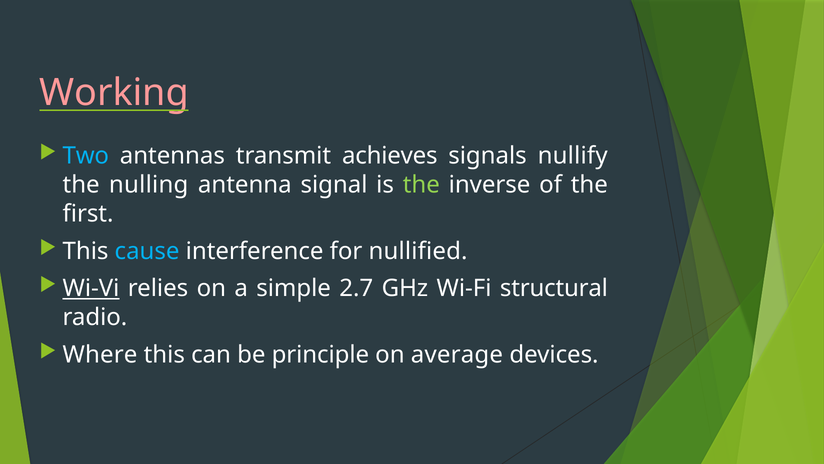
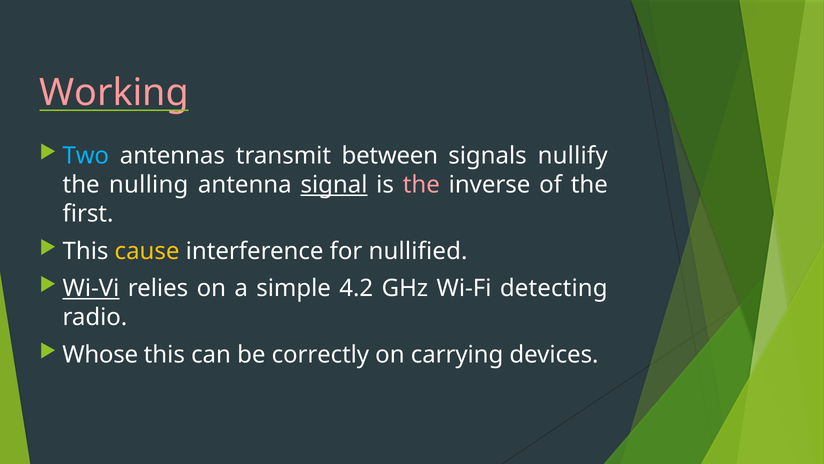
achieves: achieves -> between
signal underline: none -> present
the at (421, 185) colour: light green -> pink
cause colour: light blue -> yellow
2.7: 2.7 -> 4.2
structural: structural -> detecting
Where: Where -> Whose
principle: principle -> correctly
average: average -> carrying
